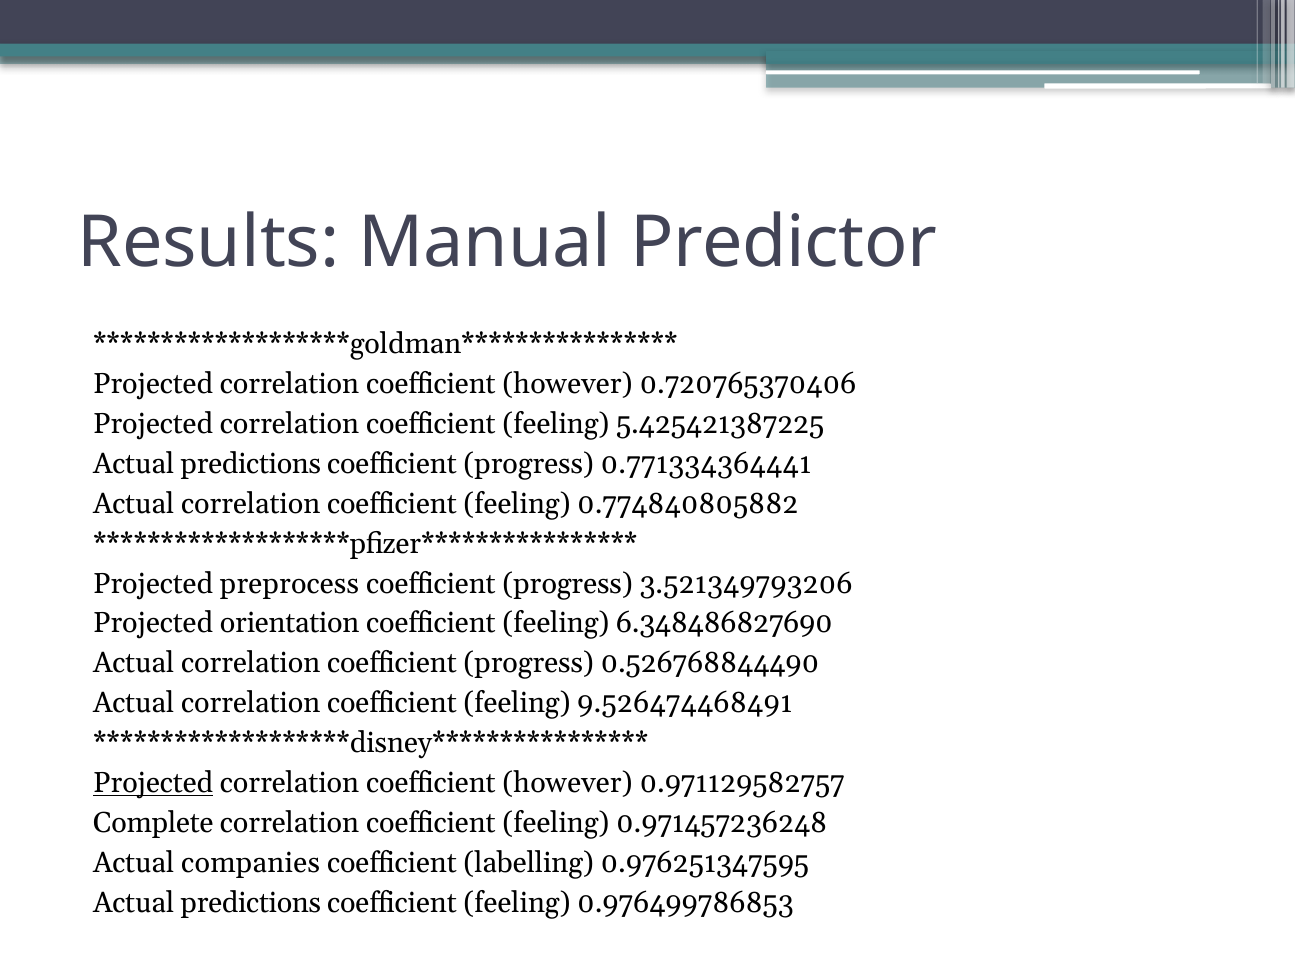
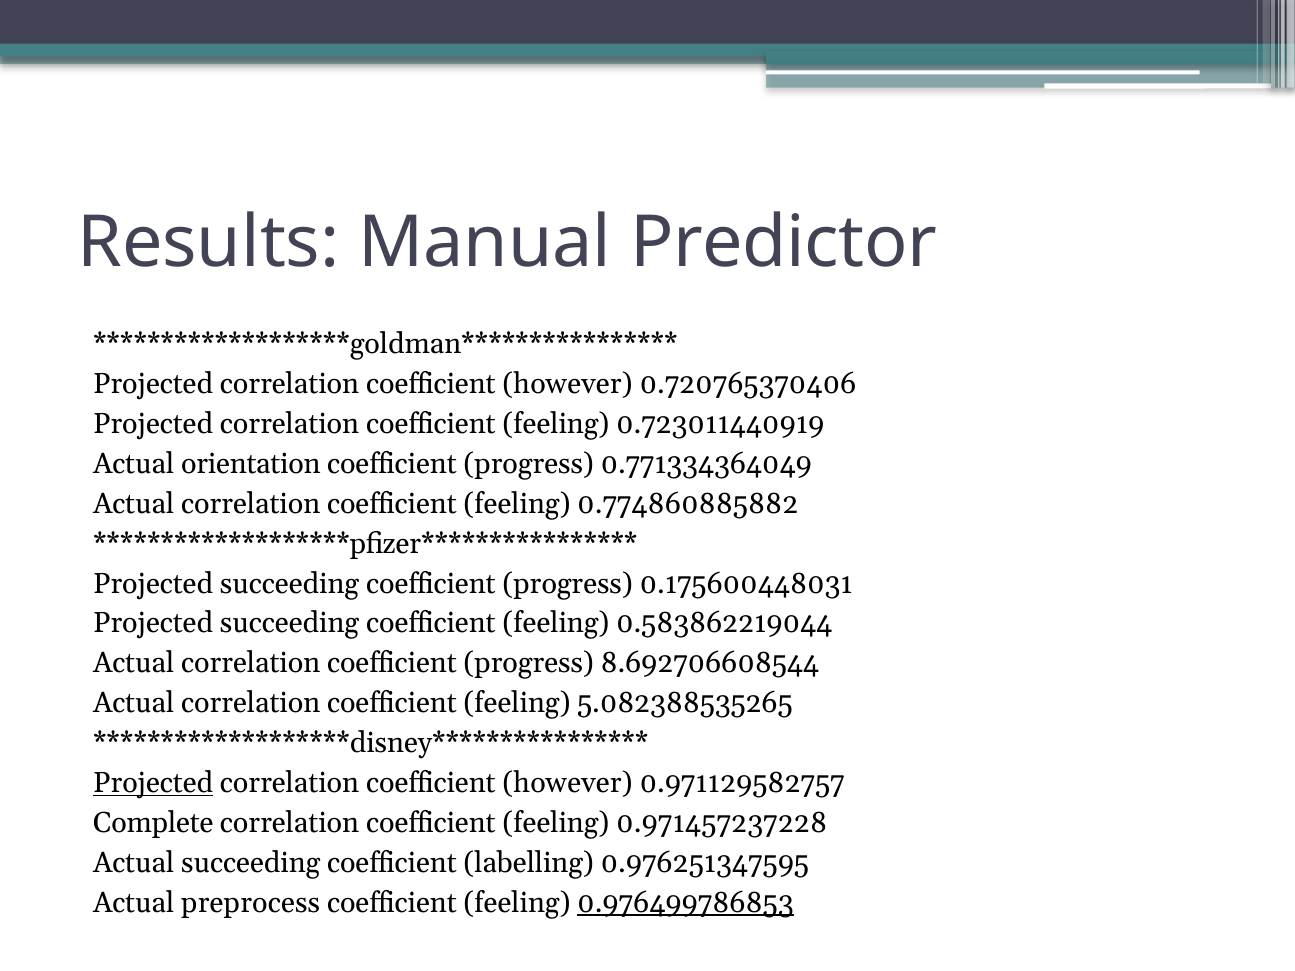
5.425421387225: 5.425421387225 -> 0.723011440919
predictions at (251, 464): predictions -> orientation
0.771334364441: 0.771334364441 -> 0.771334364049
0.774840805882: 0.774840805882 -> 0.774860885882
preprocess at (289, 584): preprocess -> succeeding
3.521349793206: 3.521349793206 -> 0.175600448031
orientation at (290, 624): orientation -> succeeding
6.348486827690: 6.348486827690 -> 0.583862219044
0.526768844490: 0.526768844490 -> 8.692706608544
9.526474468491: 9.526474468491 -> 5.082388535265
0.971457236248: 0.971457236248 -> 0.971457237228
Actual companies: companies -> succeeding
predictions at (251, 903): predictions -> preprocess
0.976499786853 underline: none -> present
